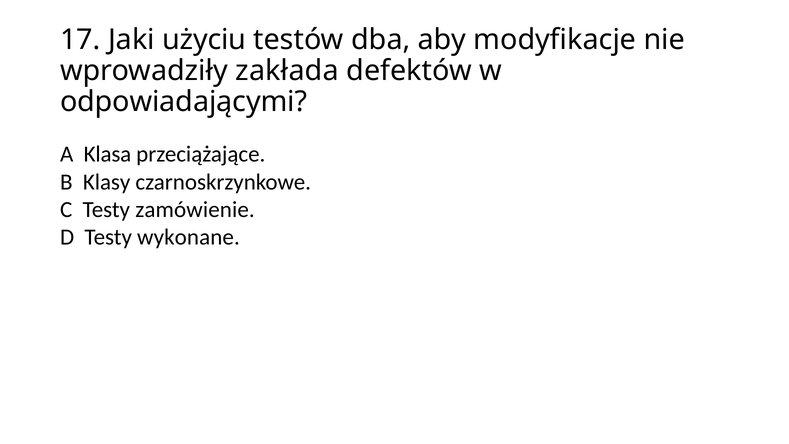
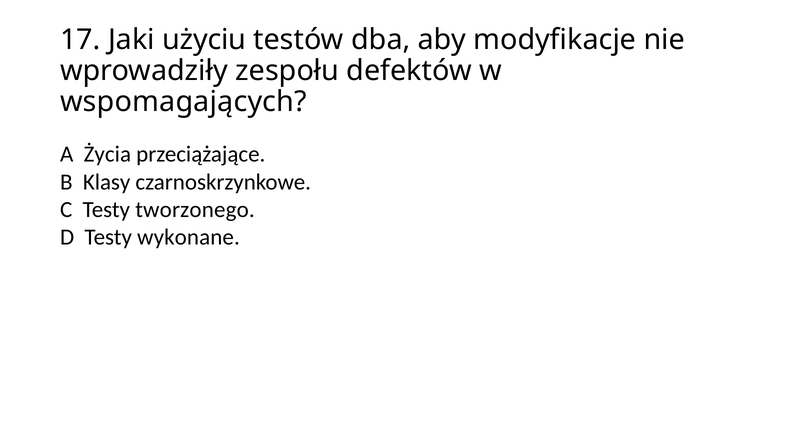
zakłada: zakłada -> zespołu
odpowiadającymi: odpowiadającymi -> wspomagających
Klasa: Klasa -> Życia
zamówienie: zamówienie -> tworzonego
